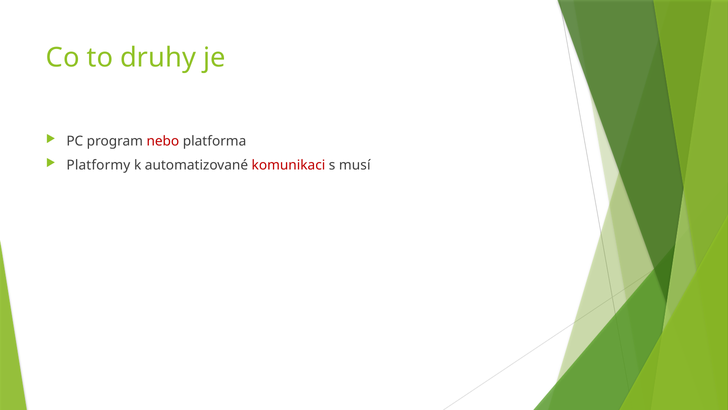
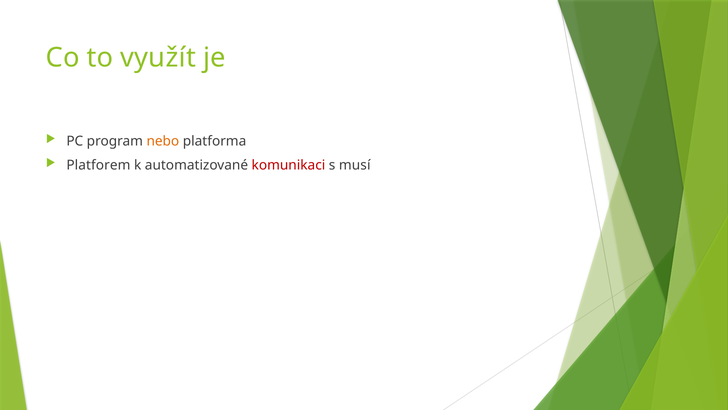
druhy: druhy -> využít
nebo colour: red -> orange
Platformy: Platformy -> Platforem
